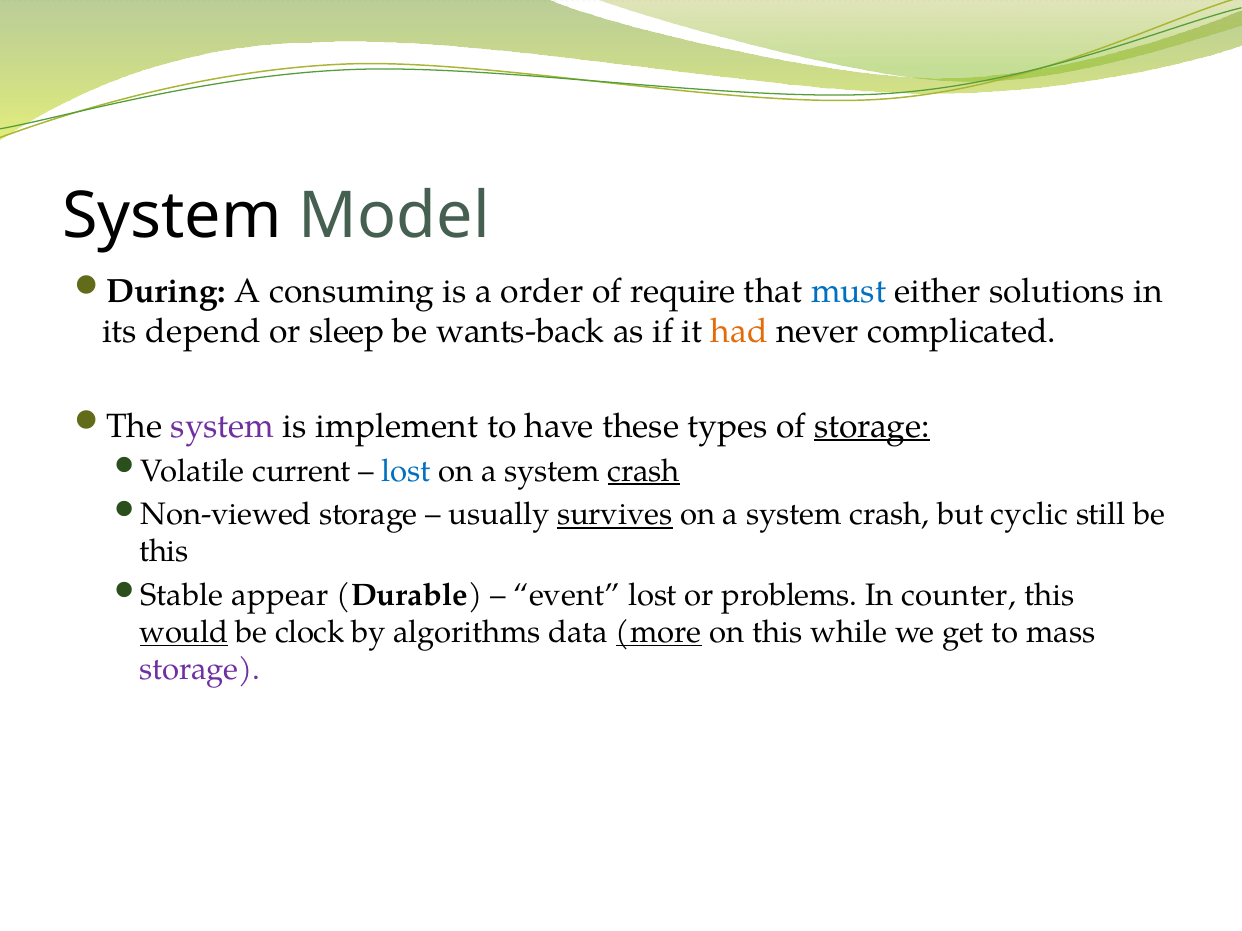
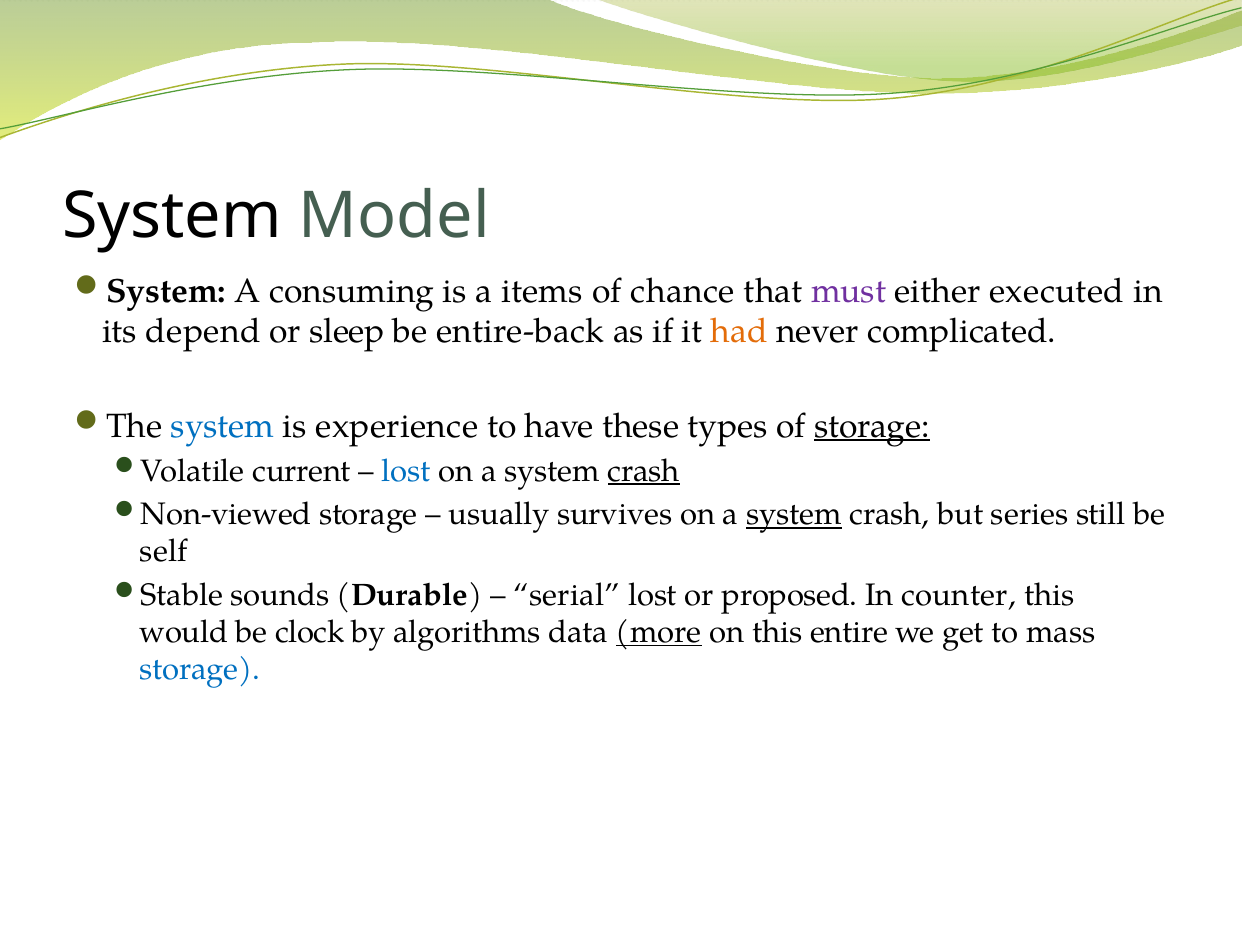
During at (166, 292): During -> System
order: order -> items
require: require -> chance
must colour: blue -> purple
solutions: solutions -> executed
wants-back: wants-back -> entire-back
system at (223, 426) colour: purple -> blue
implement: implement -> experience
survives underline: present -> none
system at (794, 515) underline: none -> present
cyclic: cyclic -> series
this at (164, 552): this -> self
appear: appear -> sounds
event: event -> serial
problems: problems -> proposed
would underline: present -> none
while: while -> entire
storage at (200, 670) colour: purple -> blue
